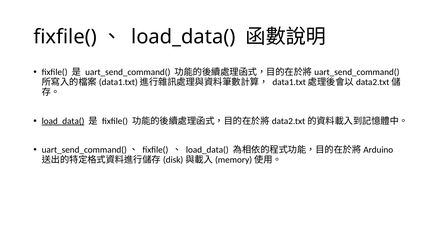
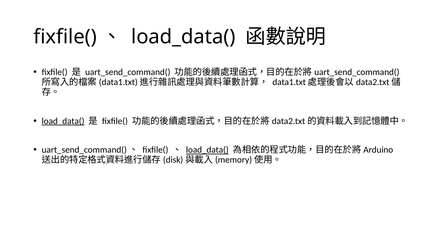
load_data( at (207, 150) underline: none -> present
